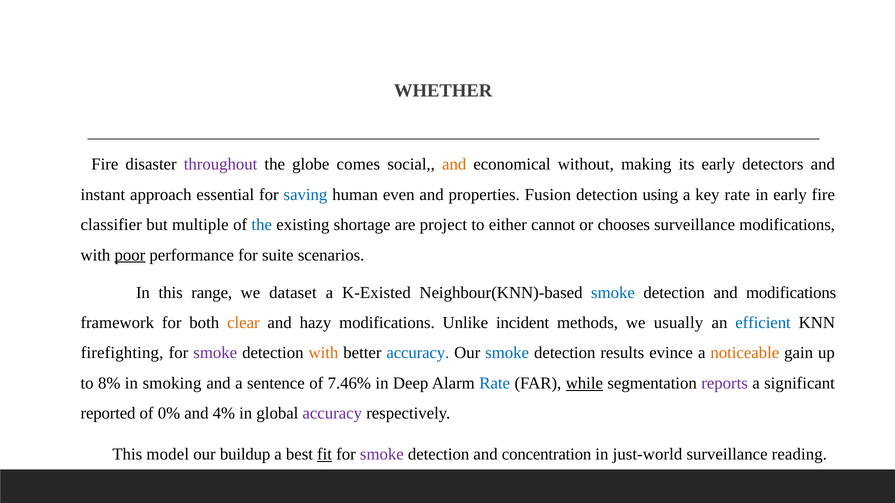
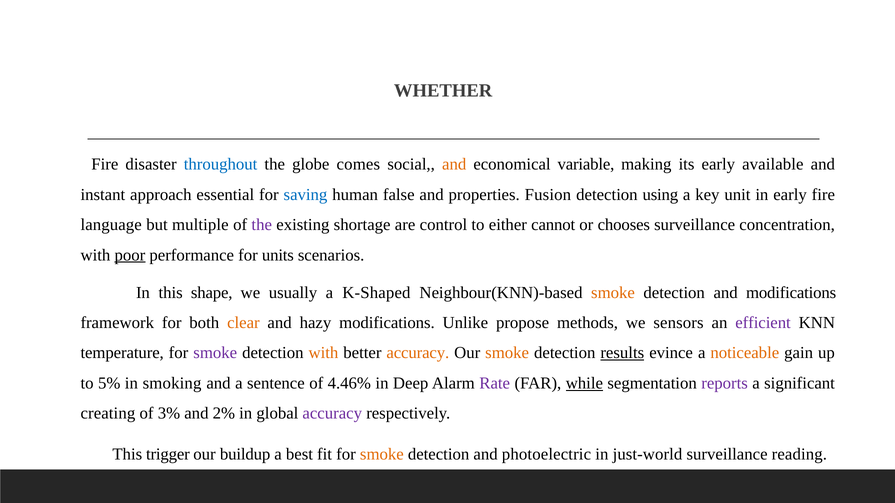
throughout colour: purple -> blue
without: without -> variable
detectors: detectors -> available
even: even -> false
key rate: rate -> unit
classifier: classifier -> language
the at (262, 225) colour: blue -> purple
project: project -> control
surveillance modifications: modifications -> concentration
suite: suite -> units
range: range -> shape
dataset: dataset -> usually
K-Existed: K-Existed -> K-Shaped
smoke at (613, 293) colour: blue -> orange
incident: incident -> propose
usually: usually -> sensors
efficient colour: blue -> purple
firefighting: firefighting -> temperature
accuracy at (418, 353) colour: blue -> orange
smoke at (507, 353) colour: blue -> orange
results underline: none -> present
8%: 8% -> 5%
7.46%: 7.46% -> 4.46%
Rate at (495, 383) colour: blue -> purple
reported: reported -> creating
0%: 0% -> 3%
4%: 4% -> 2%
model: model -> trigger
fit underline: present -> none
smoke at (382, 454) colour: purple -> orange
concentration: concentration -> photoelectric
